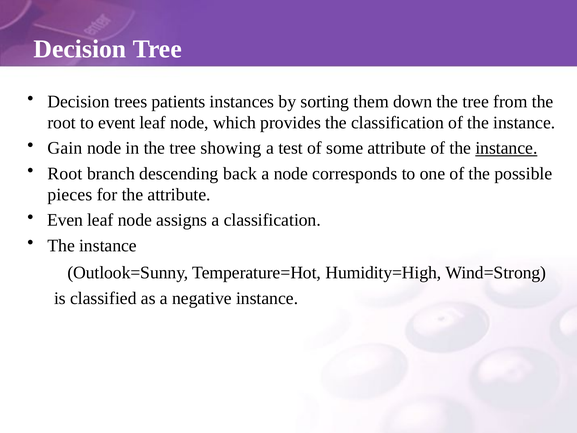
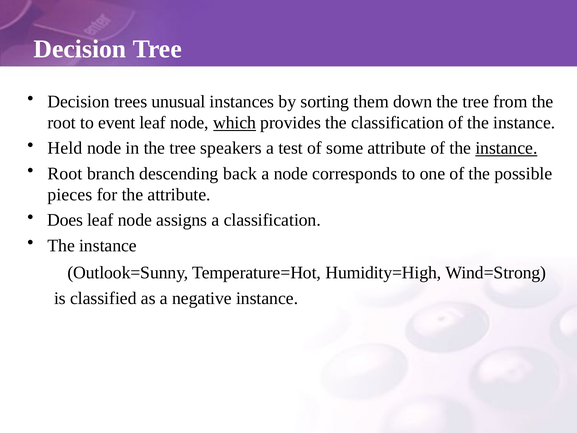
patients: patients -> unusual
which underline: none -> present
Gain: Gain -> Held
showing: showing -> speakers
Even: Even -> Does
